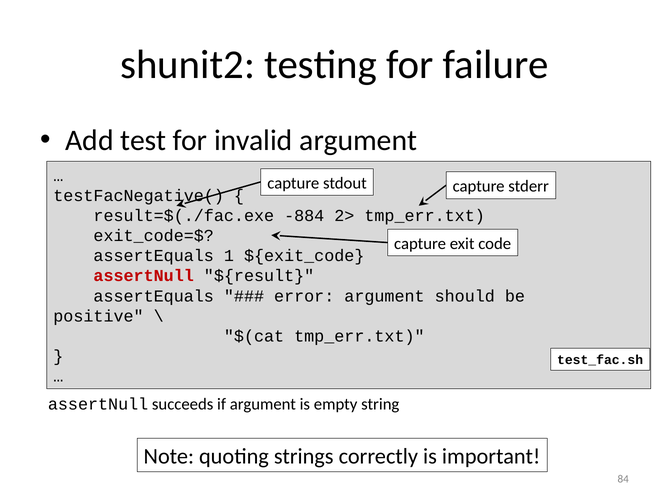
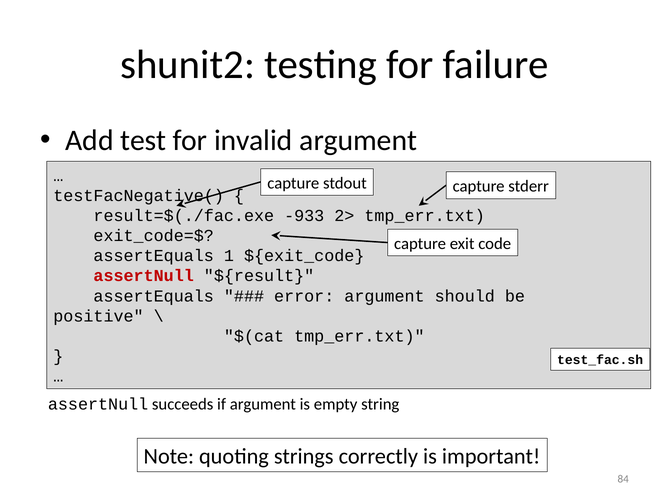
-884: -884 -> -933
